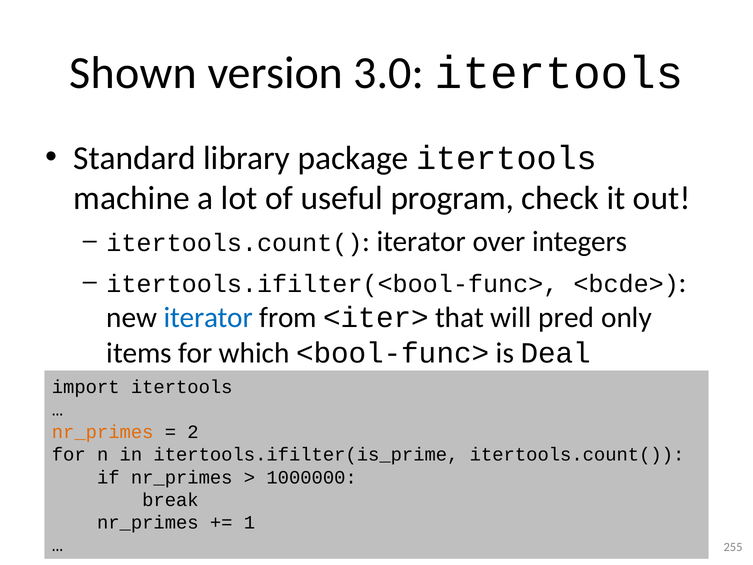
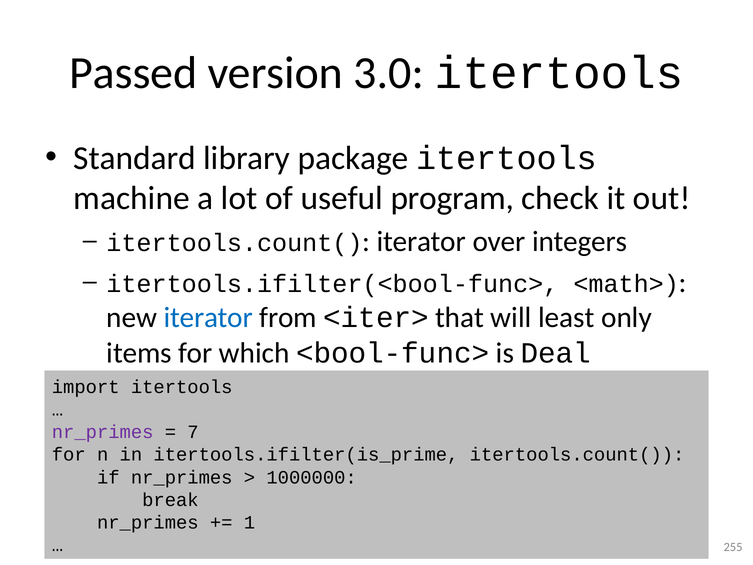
Shown: Shown -> Passed
<bcde>: <bcde> -> <math>
pred: pred -> least
nr_primes at (103, 432) colour: orange -> purple
2: 2 -> 7
